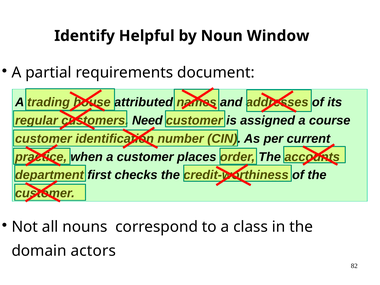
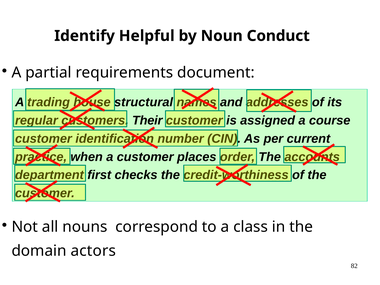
Window: Window -> Conduct
attributed: attributed -> structural
Need: Need -> Their
